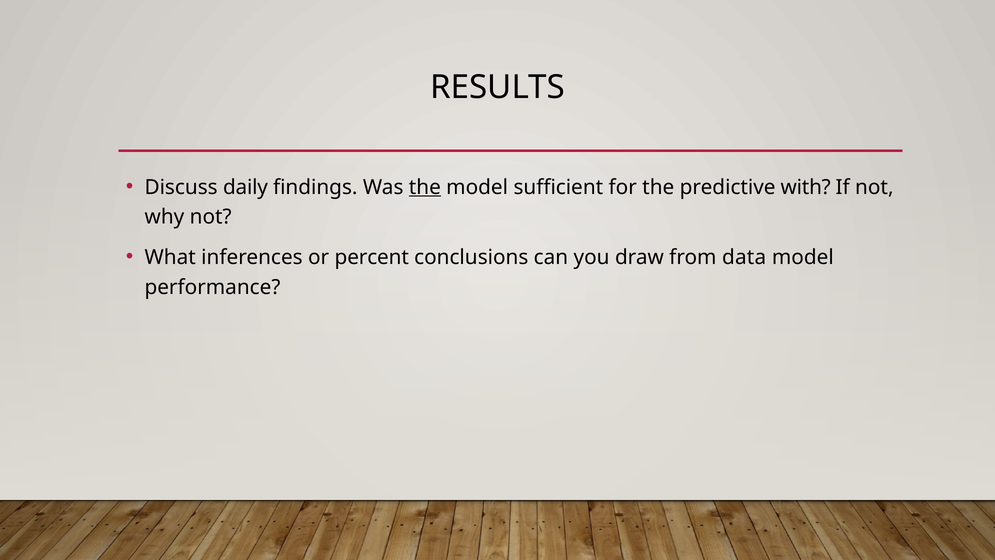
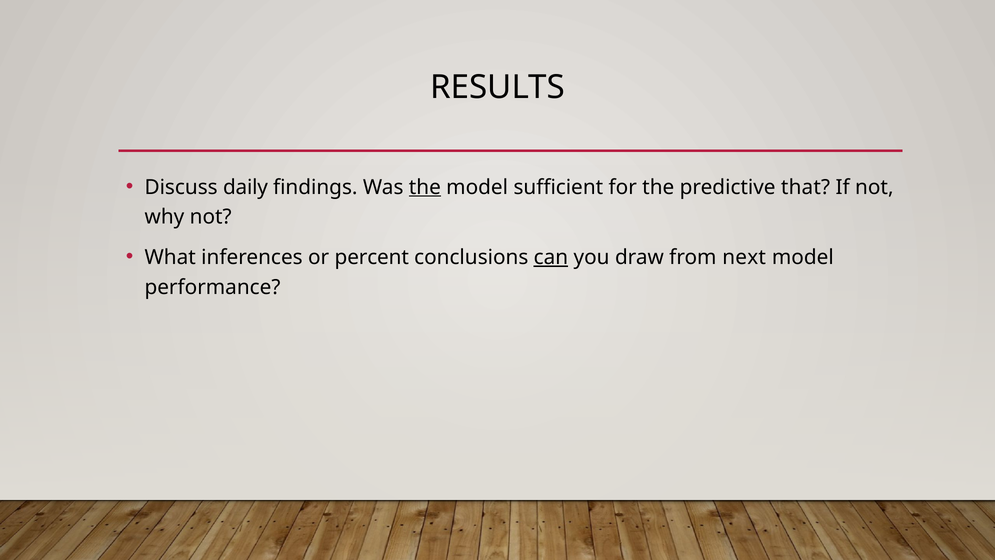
with: with -> that
can underline: none -> present
data: data -> next
